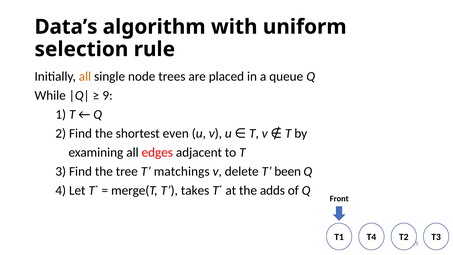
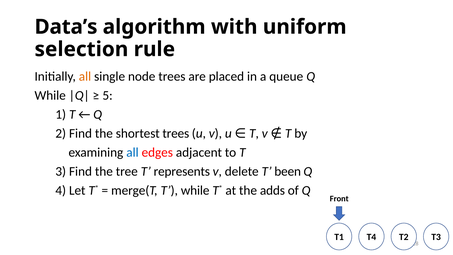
9: 9 -> 5
shortest even: even -> trees
all at (132, 152) colour: black -> blue
matchings: matchings -> represents
T takes: takes -> while
